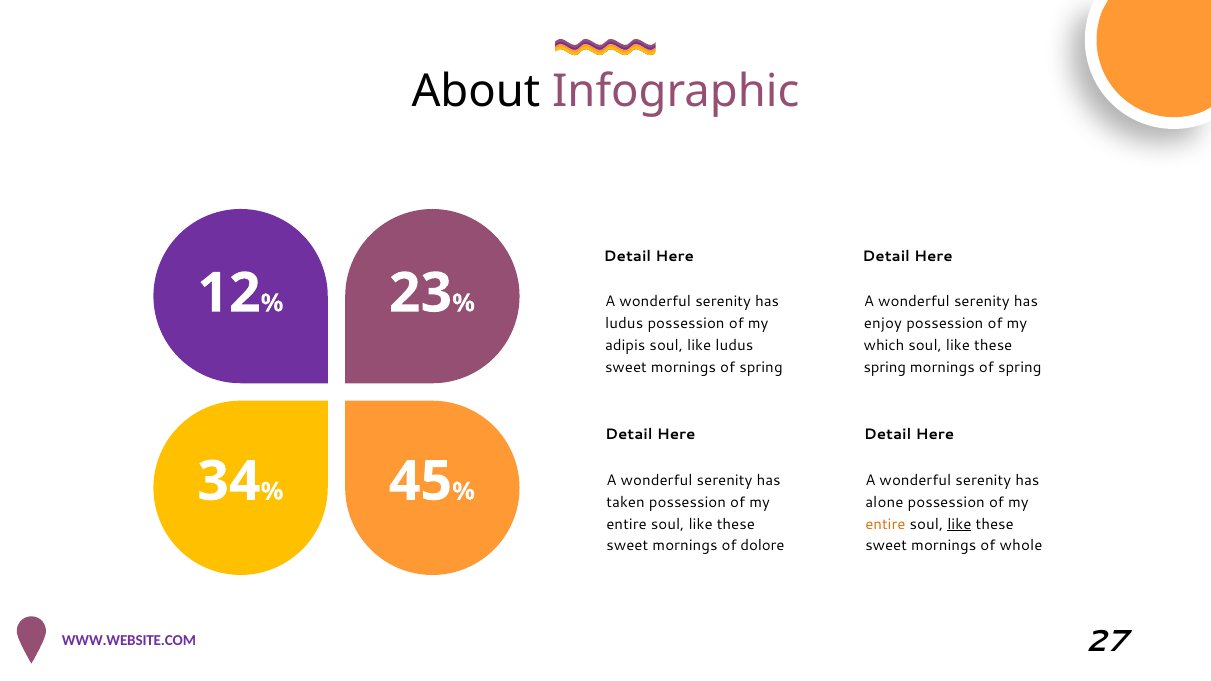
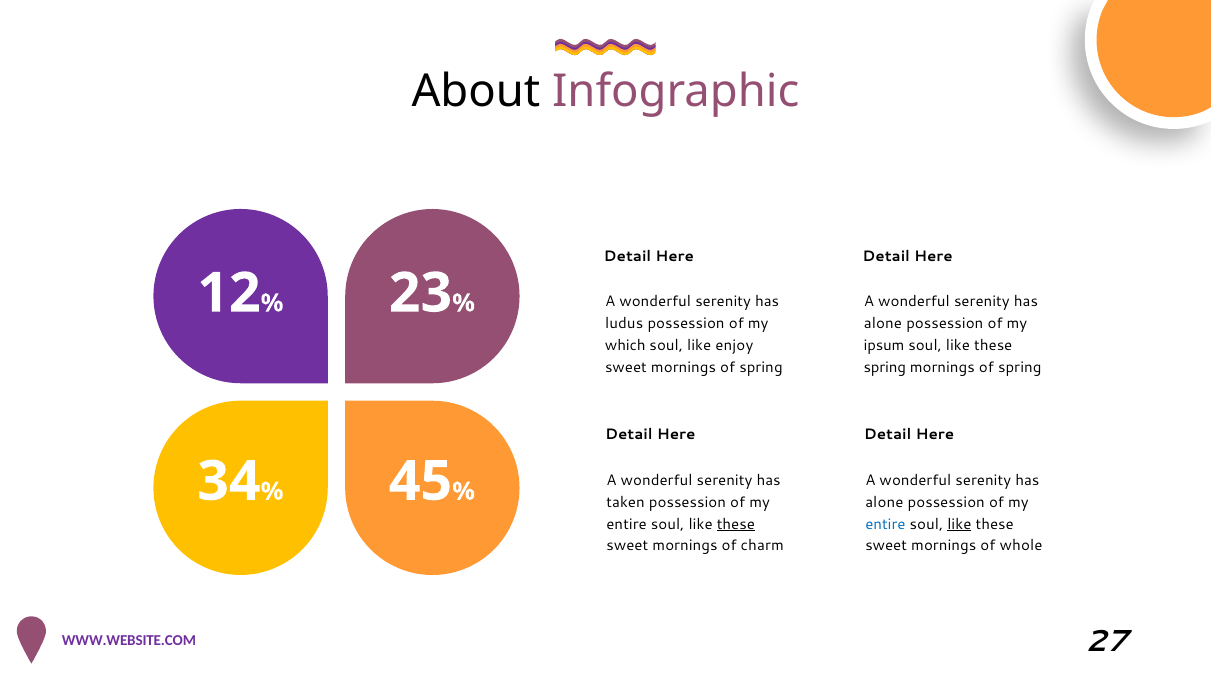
enjoy at (883, 324): enjoy -> alone
adipis: adipis -> which
like ludus: ludus -> enjoy
which: which -> ipsum
these at (736, 524) underline: none -> present
entire at (885, 524) colour: orange -> blue
dolore: dolore -> charm
